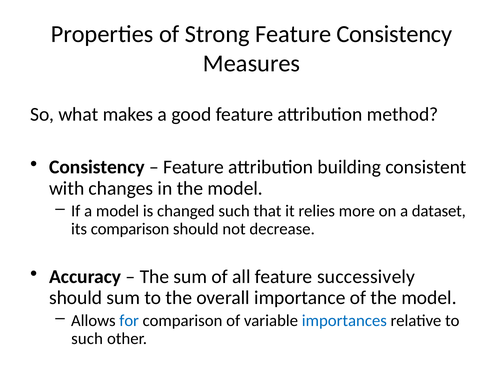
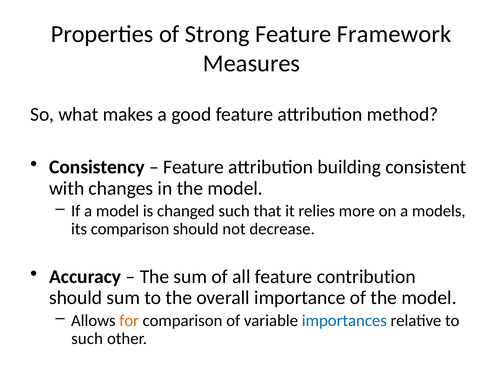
Feature Consistency: Consistency -> Framework
dataset: dataset -> models
successively: successively -> contribution
for colour: blue -> orange
